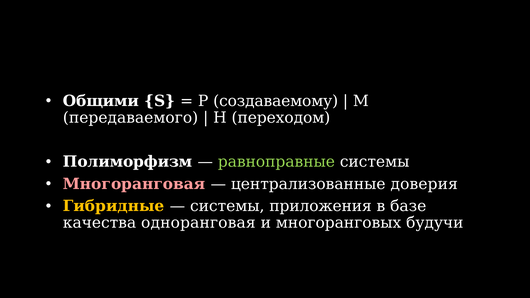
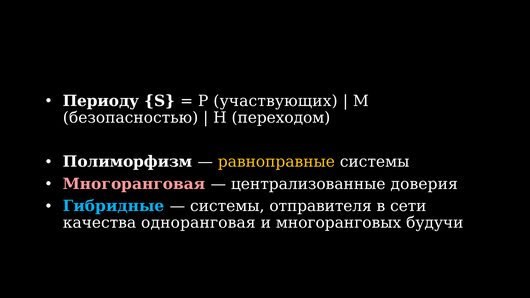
Общими: Общими -> Периоду
создаваемому: создаваемому -> участвующих
передаваемого: передаваемого -> безопасностью
равноправные colour: light green -> yellow
Гибридные colour: yellow -> light blue
приложения: приложения -> отправителя
базе: базе -> сети
